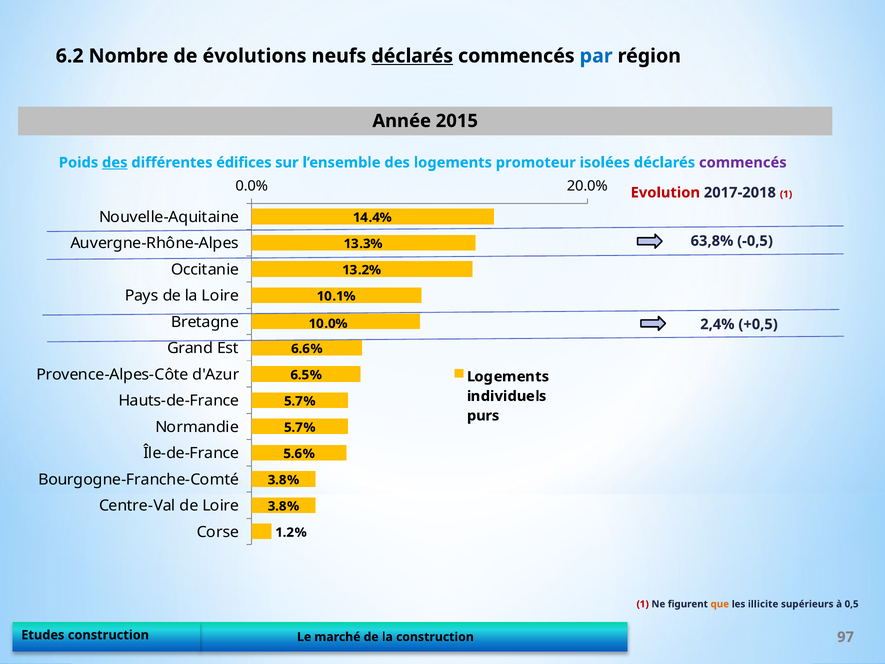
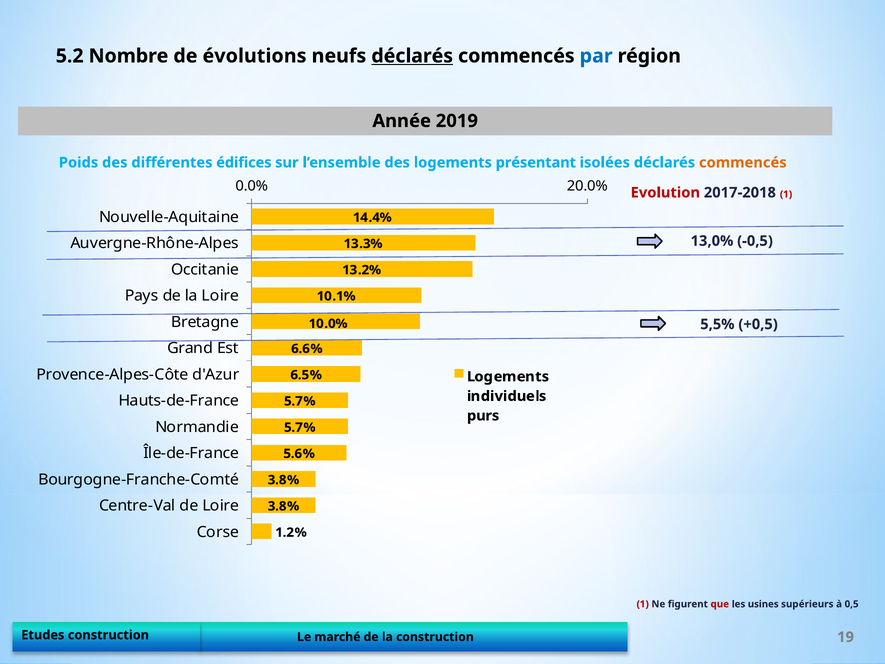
6.2: 6.2 -> 5.2
2015: 2015 -> 2019
des at (115, 163) underline: present -> none
promoteur: promoteur -> présentant
commencés at (743, 163) colour: purple -> orange
63,8%: 63,8% -> 13,0%
2,4%: 2,4% -> 5,5%
que colour: orange -> red
illicite: illicite -> usines
97: 97 -> 19
